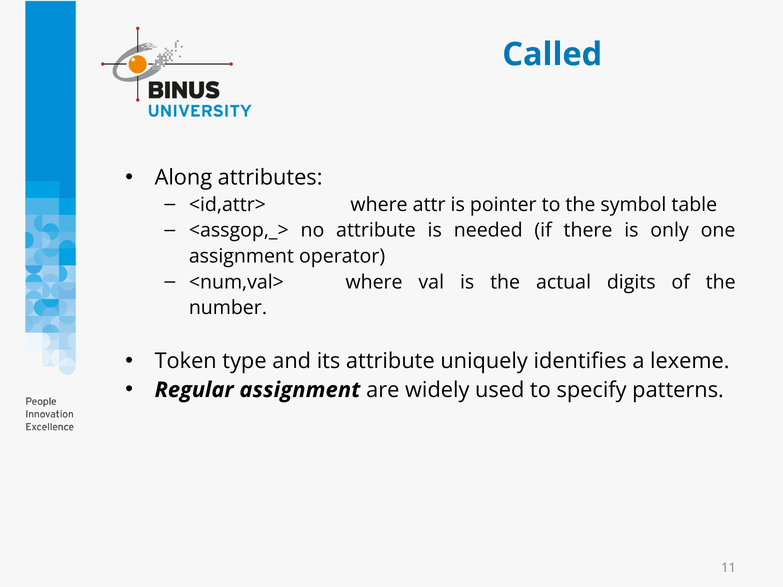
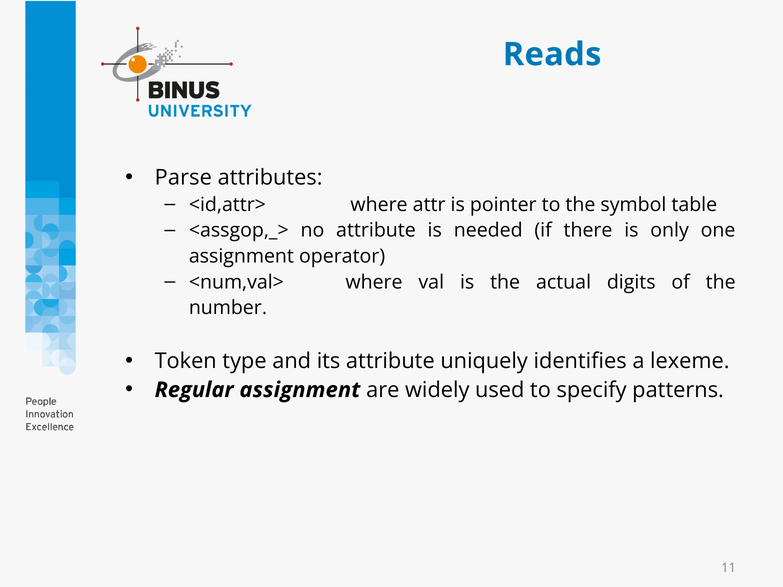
Called: Called -> Reads
Along: Along -> Parse
